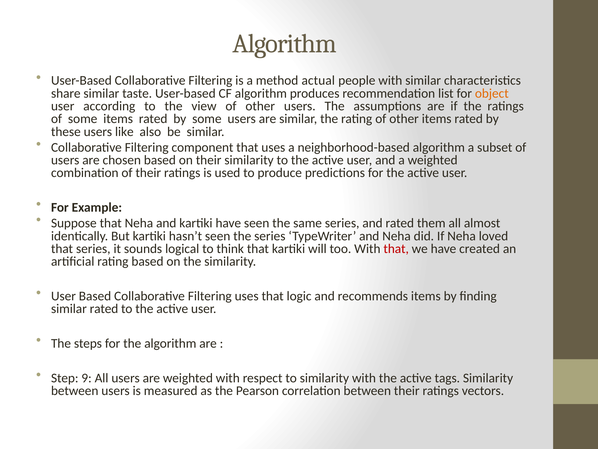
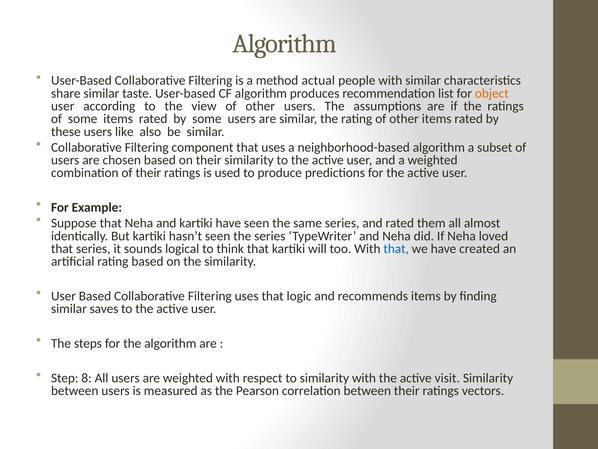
that at (396, 248) colour: red -> blue
similar rated: rated -> saves
9: 9 -> 8
tags: tags -> visit
